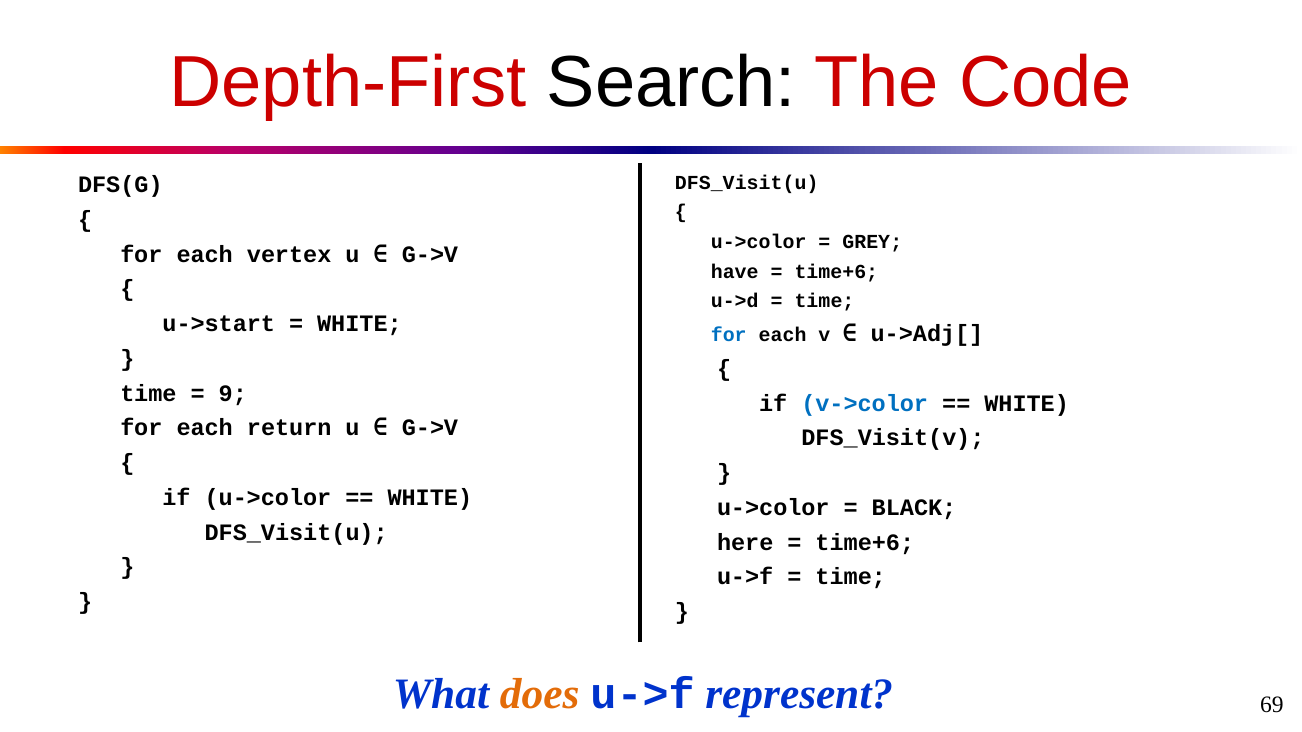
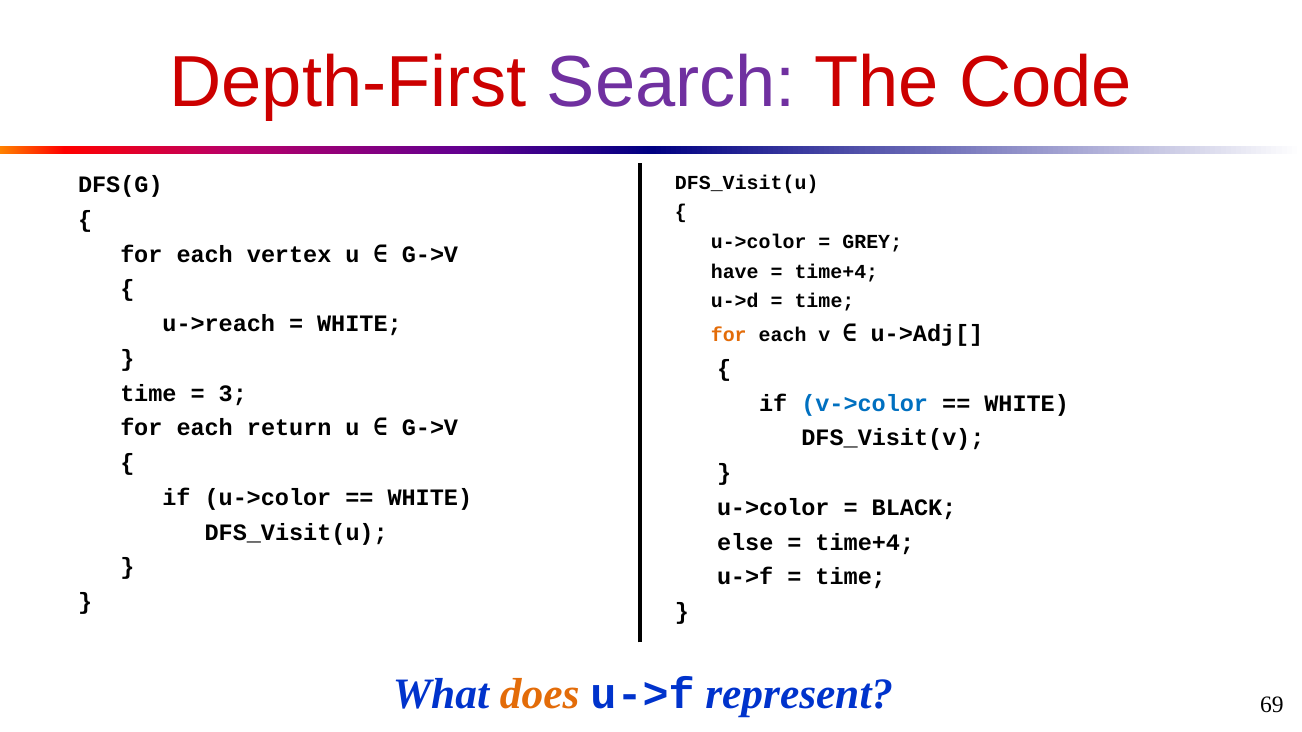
Search colour: black -> purple
time+6 at (836, 272): time+6 -> time+4
u->start: u->start -> u->reach
for at (729, 335) colour: blue -> orange
9: 9 -> 3
here: here -> else
time+6 at (865, 543): time+6 -> time+4
